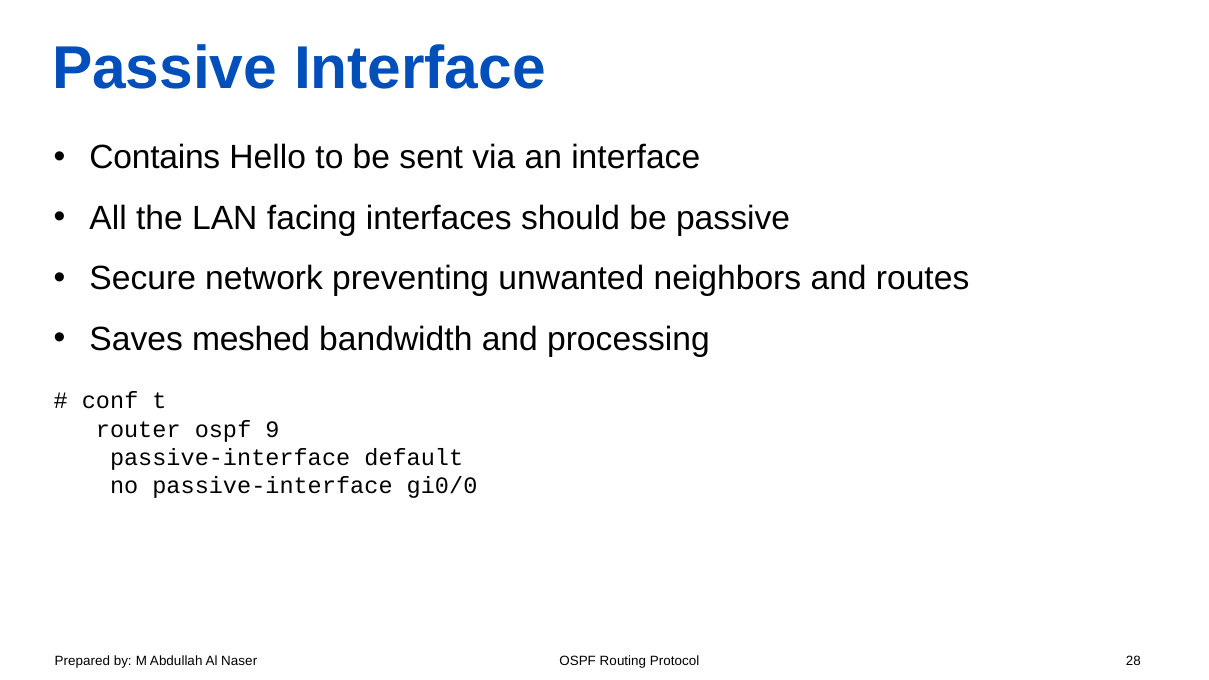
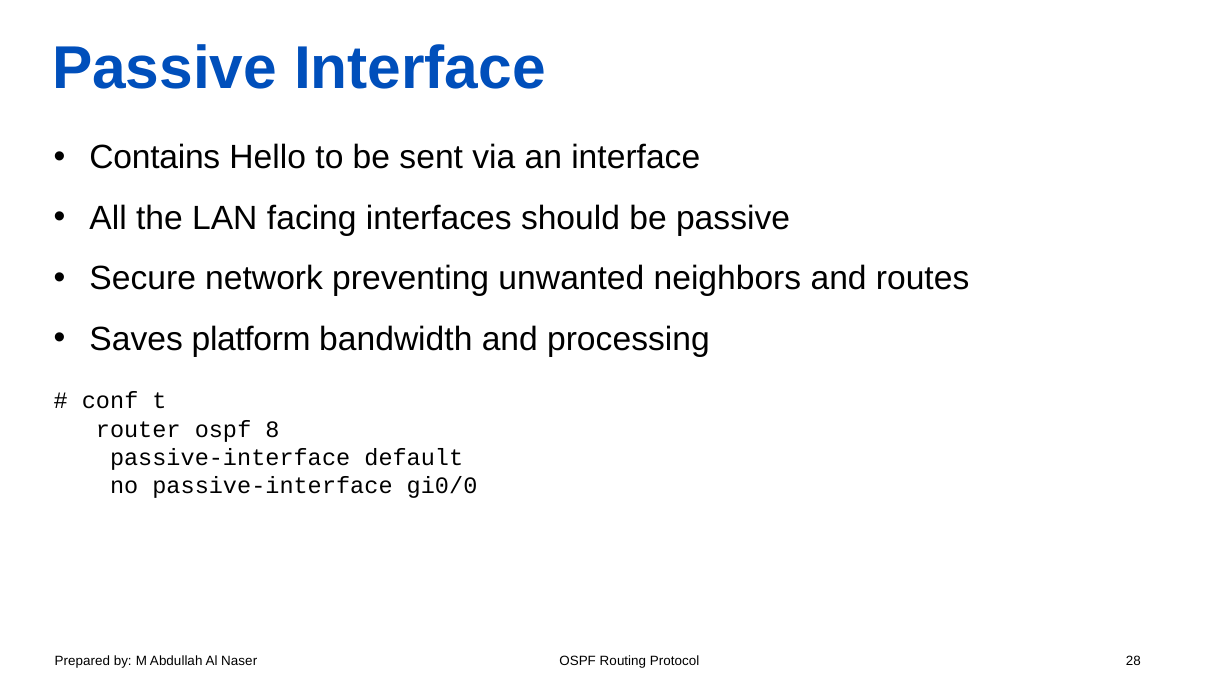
meshed: meshed -> platform
9: 9 -> 8
